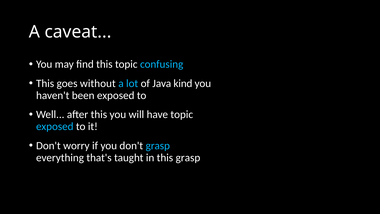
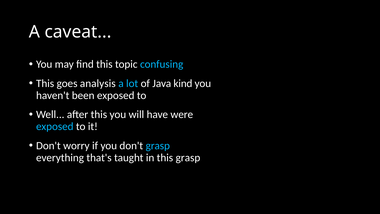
without: without -> analysis
have topic: topic -> were
